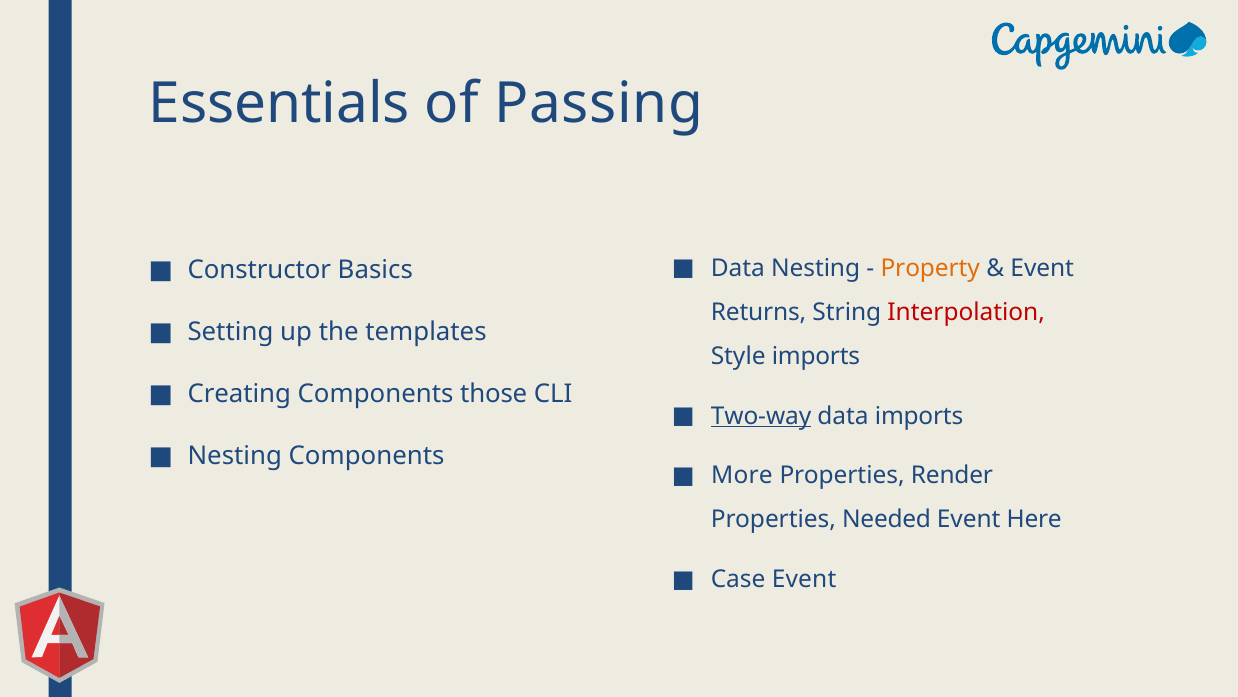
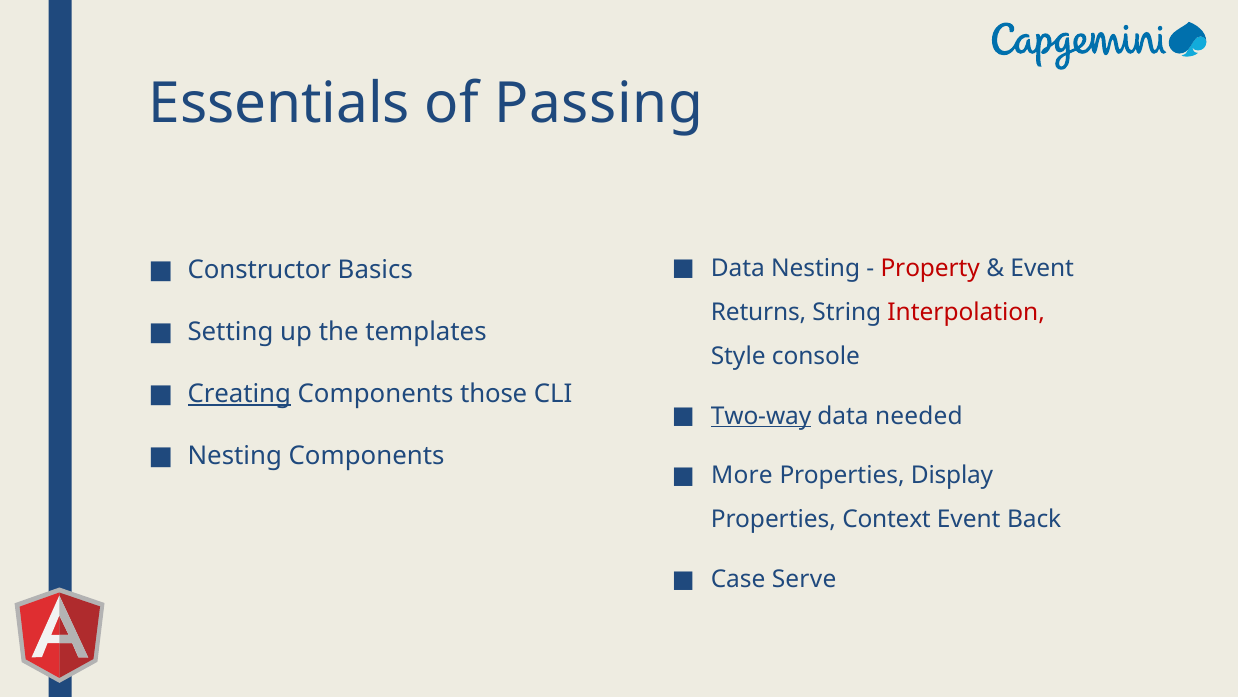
Property colour: orange -> red
Style imports: imports -> console
Creating underline: none -> present
data imports: imports -> needed
Render: Render -> Display
Needed: Needed -> Context
Here: Here -> Back
Case Event: Event -> Serve
